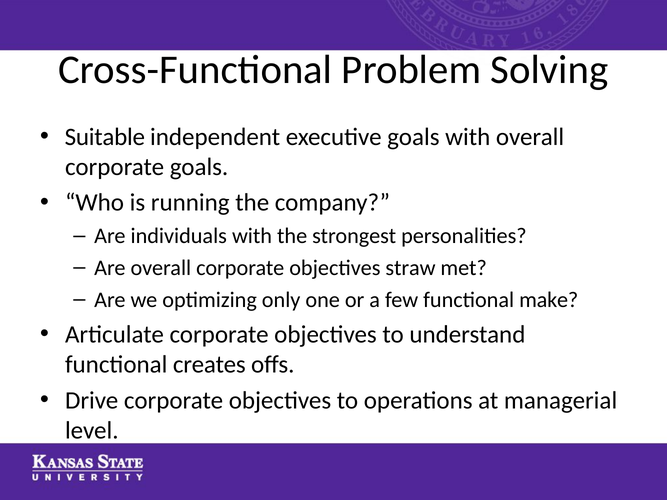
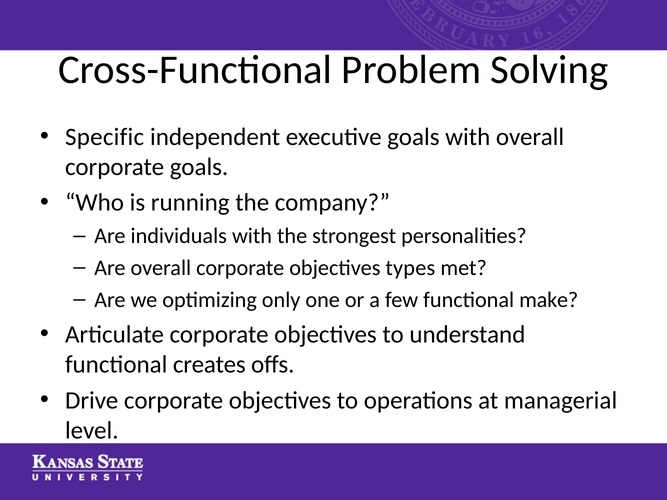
Suitable: Suitable -> Specific
straw: straw -> types
